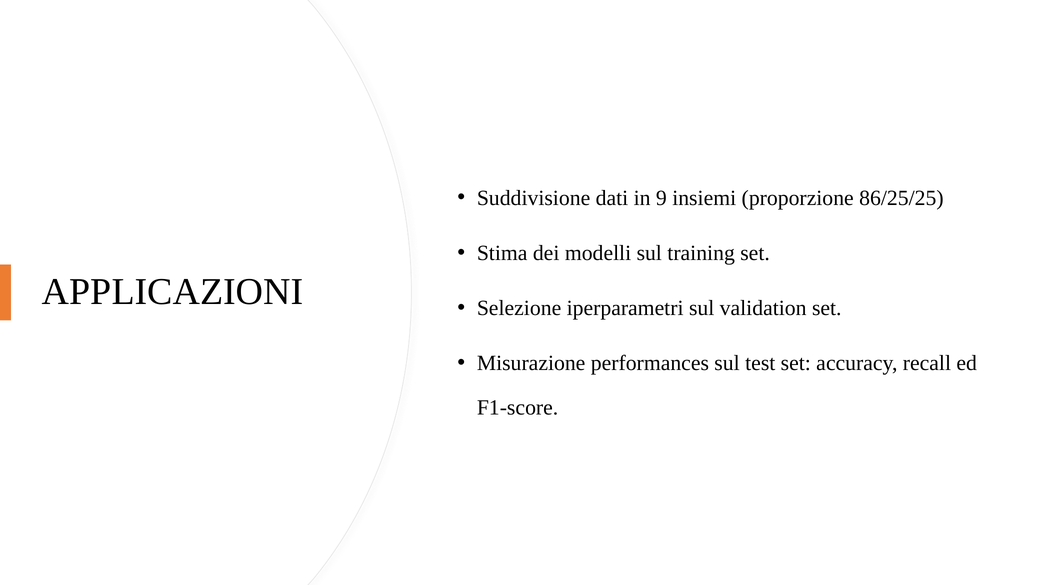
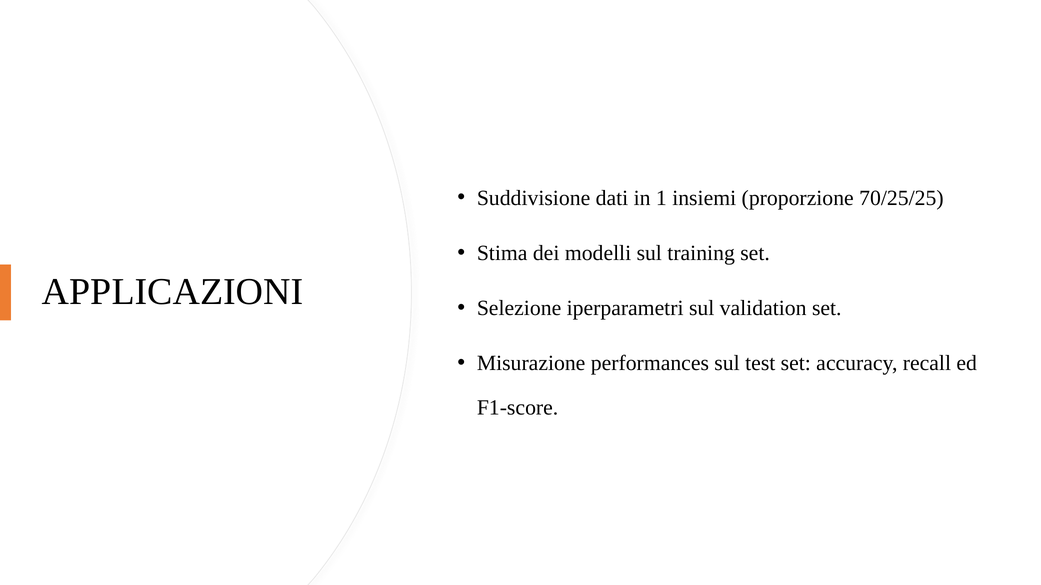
9: 9 -> 1
86/25/25: 86/25/25 -> 70/25/25
